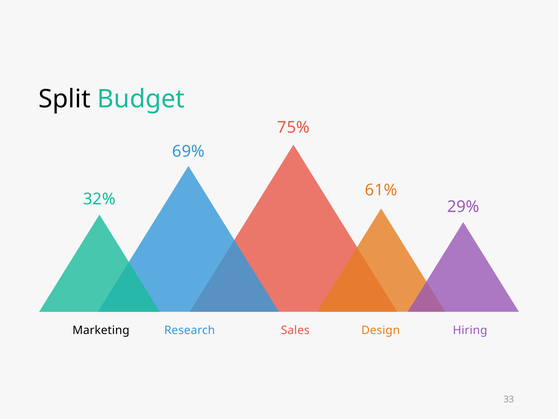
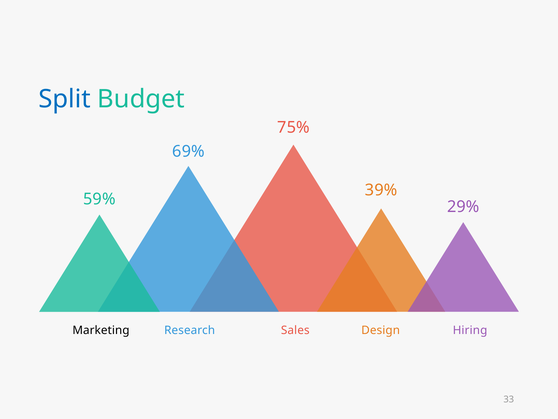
Split colour: black -> blue
61%: 61% -> 39%
32%: 32% -> 59%
